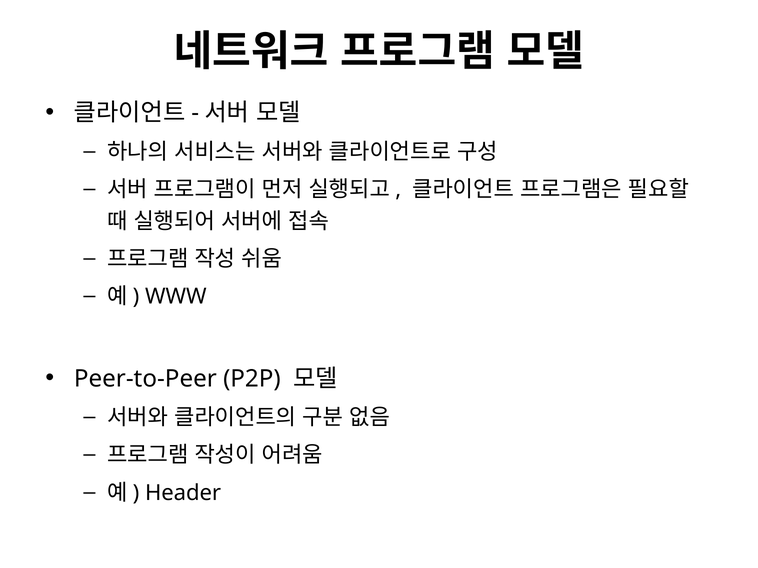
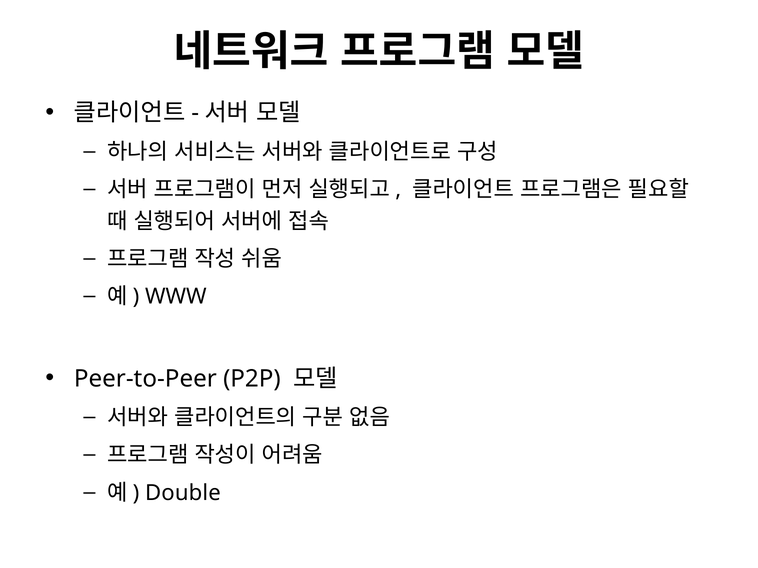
Header: Header -> Double
